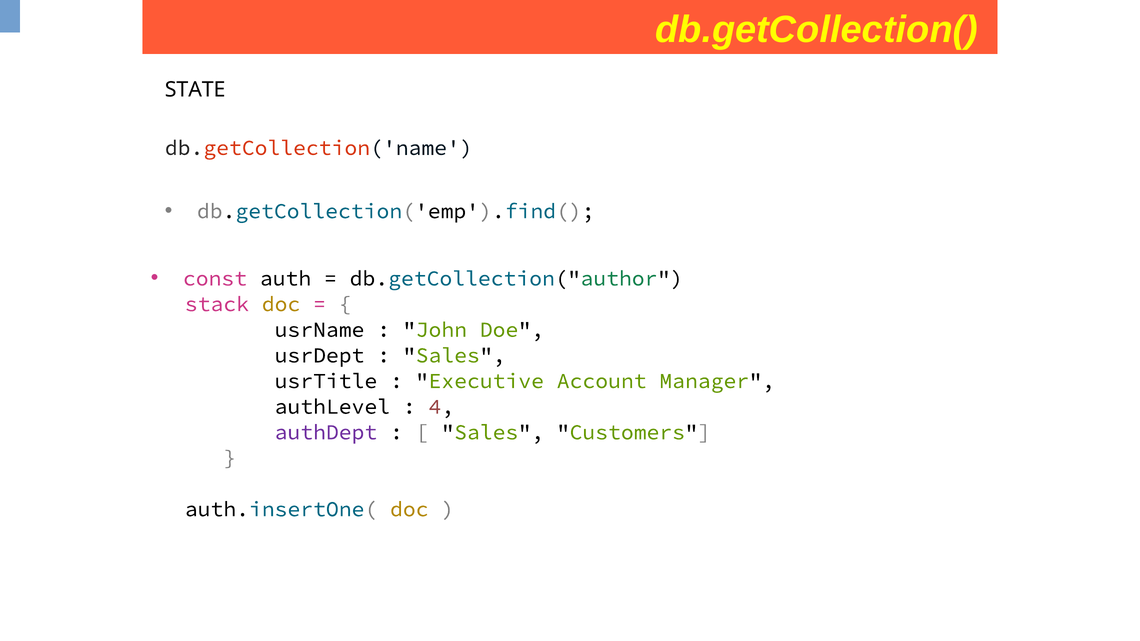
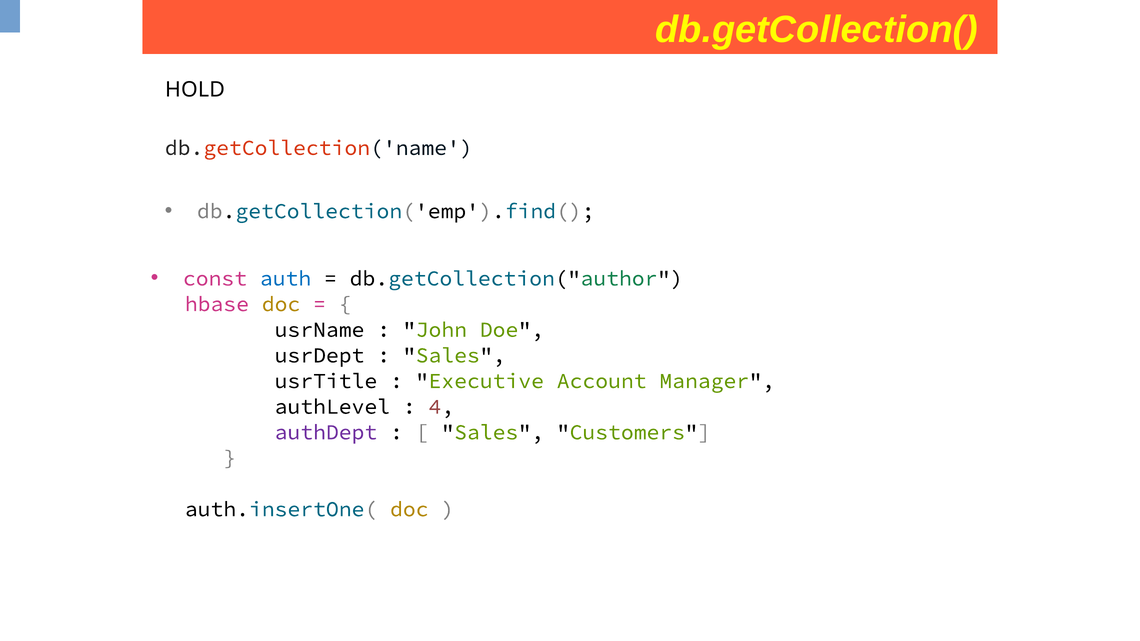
STATE: STATE -> HOLD
auth colour: black -> blue
stack: stack -> hbase
